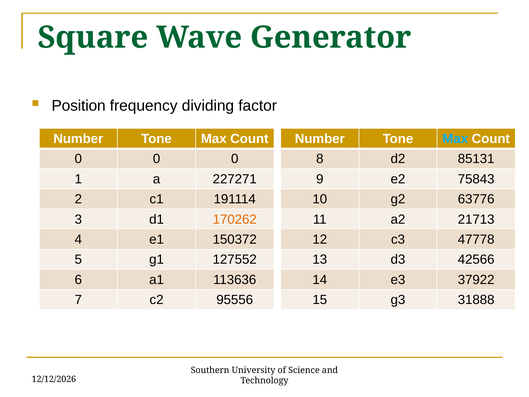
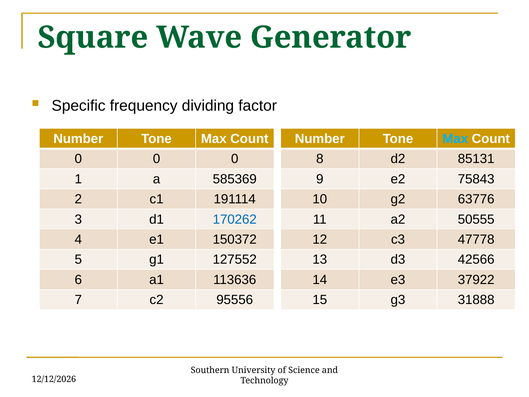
Position: Position -> Specific
227271: 227271 -> 585369
170262 colour: orange -> blue
21713: 21713 -> 50555
